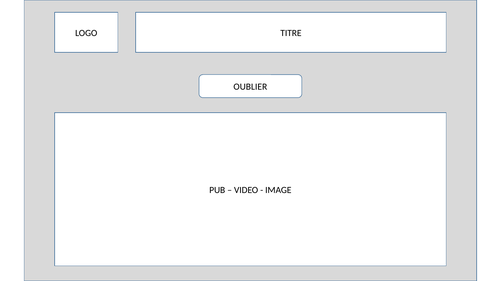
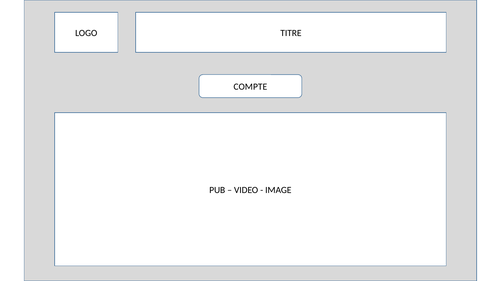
OUBLIER: OUBLIER -> COMPTE
